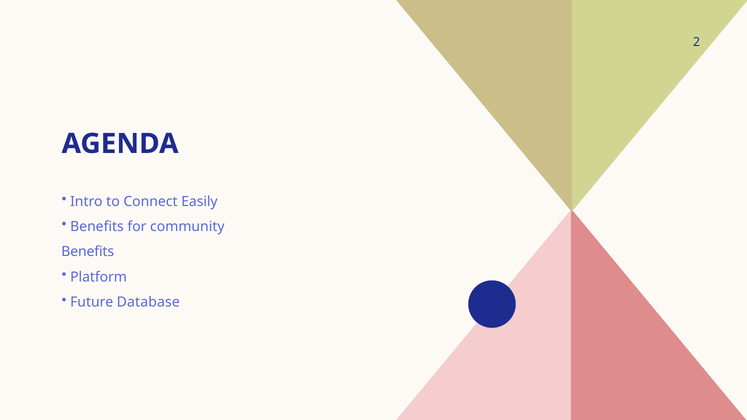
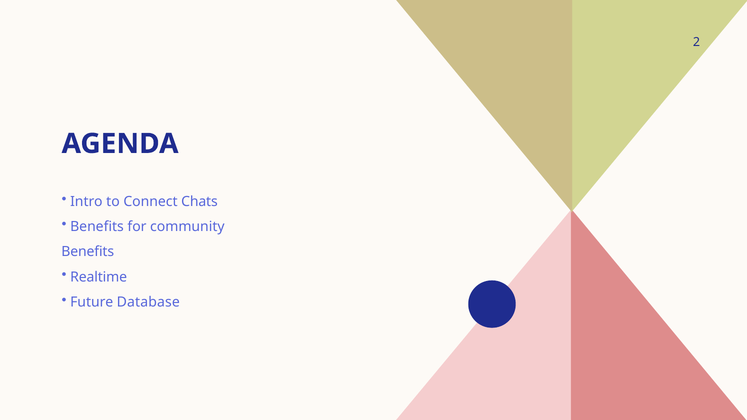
Easily: Easily -> Chats
Platform: Platform -> Realtime
